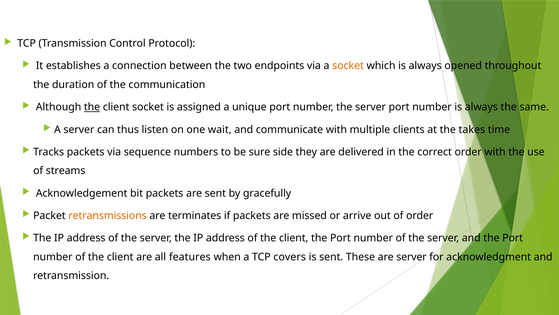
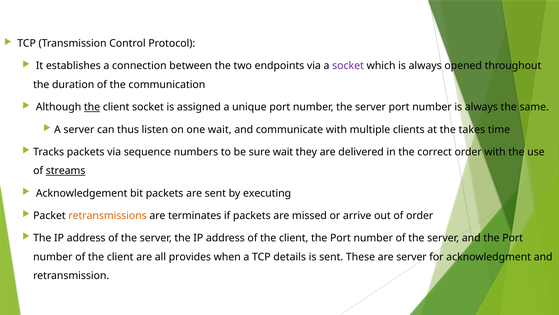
socket at (348, 66) colour: orange -> purple
sure side: side -> wait
streams underline: none -> present
gracefully: gracefully -> executing
features: features -> provides
covers: covers -> details
